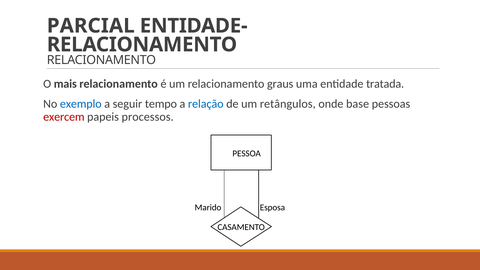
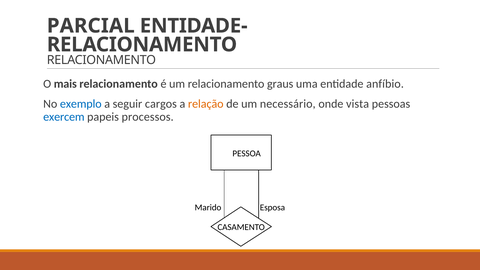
tratada: tratada -> anfíbio
tempo: tempo -> cargos
relação colour: blue -> orange
retângulos: retângulos -> necessário
base: base -> vista
exercem colour: red -> blue
